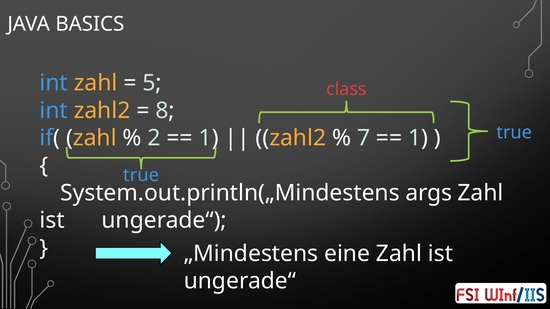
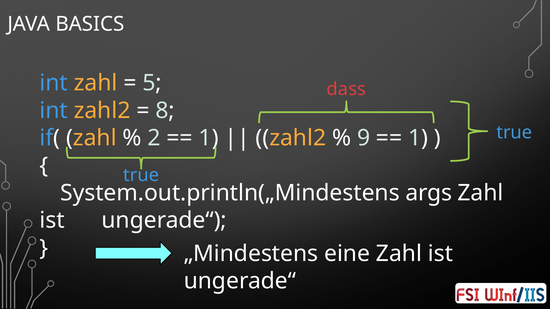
class: class -> dass
7: 7 -> 9
